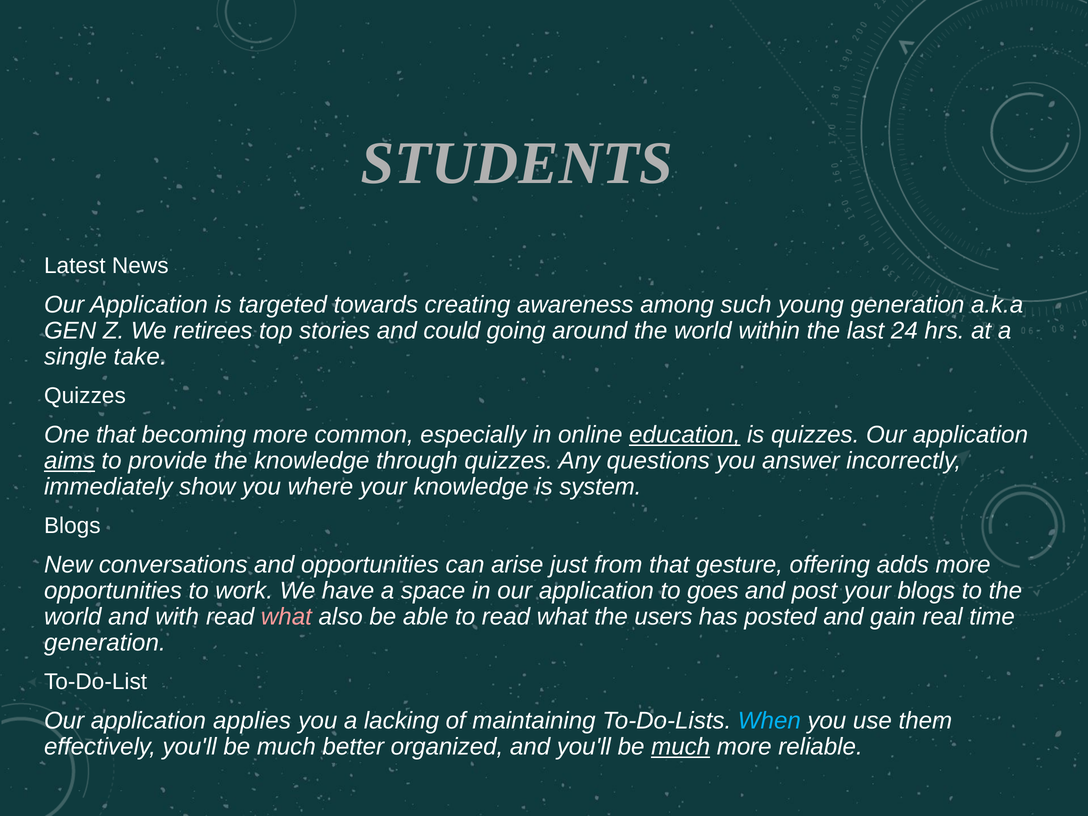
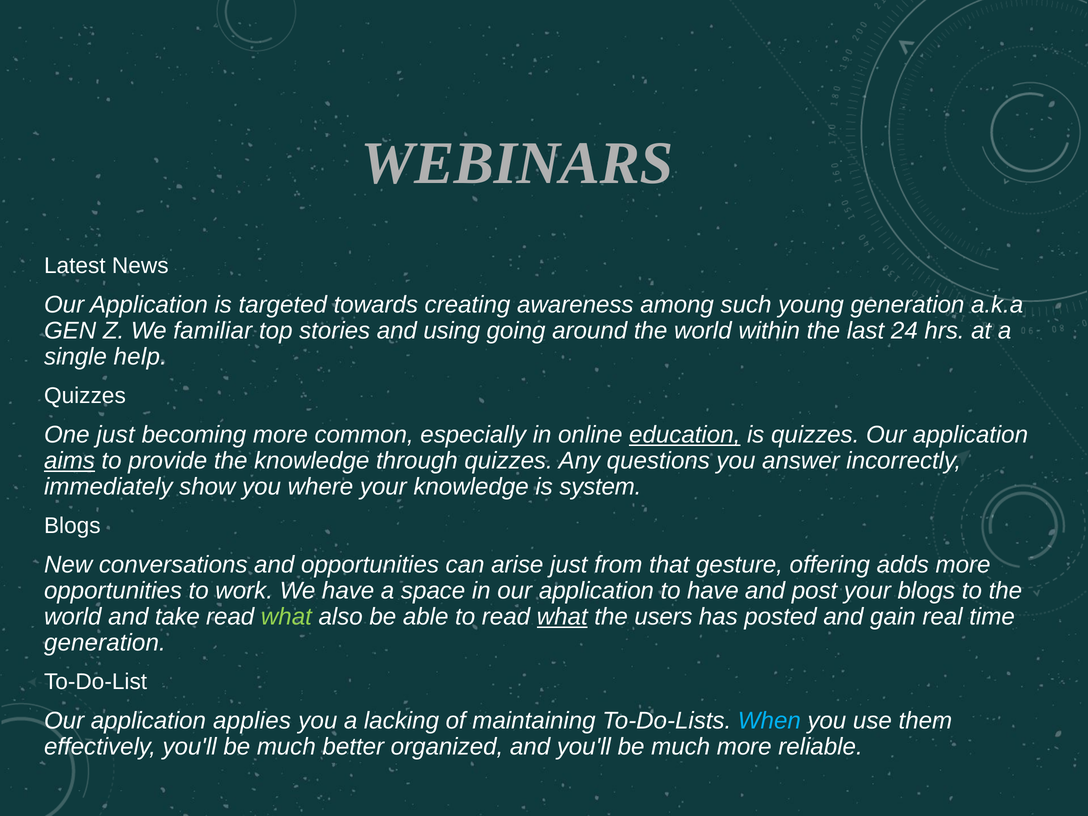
STUDENTS: STUDENTS -> WEBINARS
retirees: retirees -> familiar
could: could -> using
take: take -> help
One that: that -> just
to goes: goes -> have
with: with -> take
what at (286, 617) colour: pink -> light green
what at (562, 617) underline: none -> present
much at (681, 747) underline: present -> none
